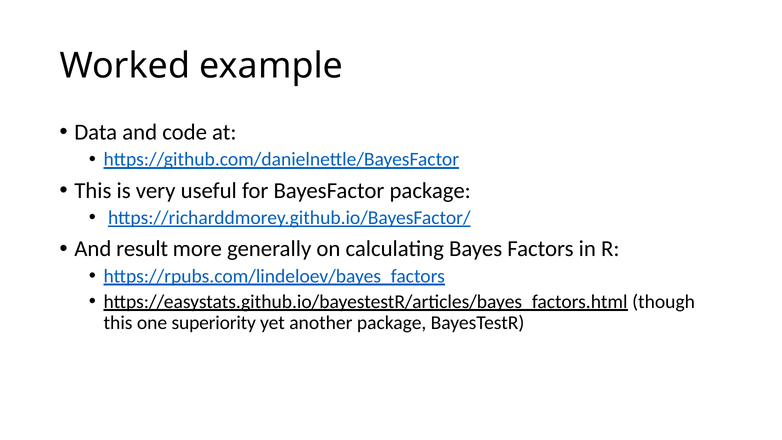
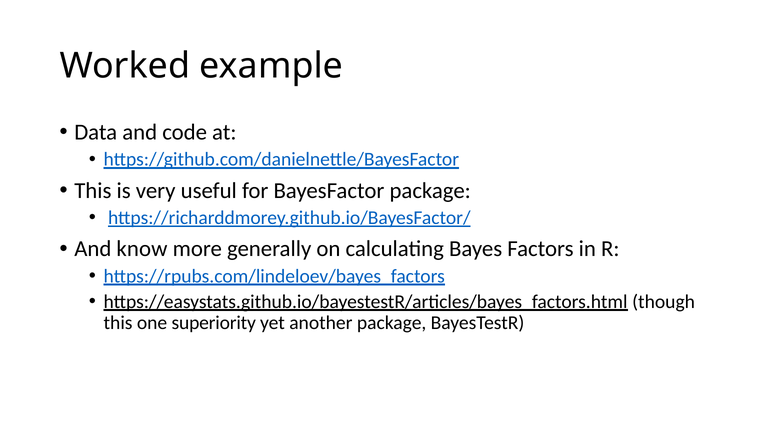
result: result -> know
